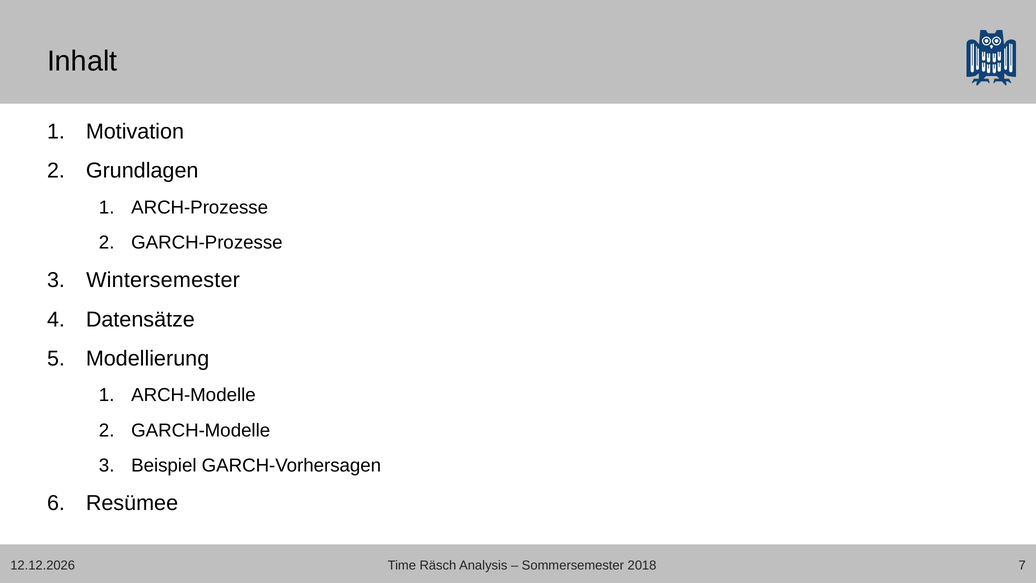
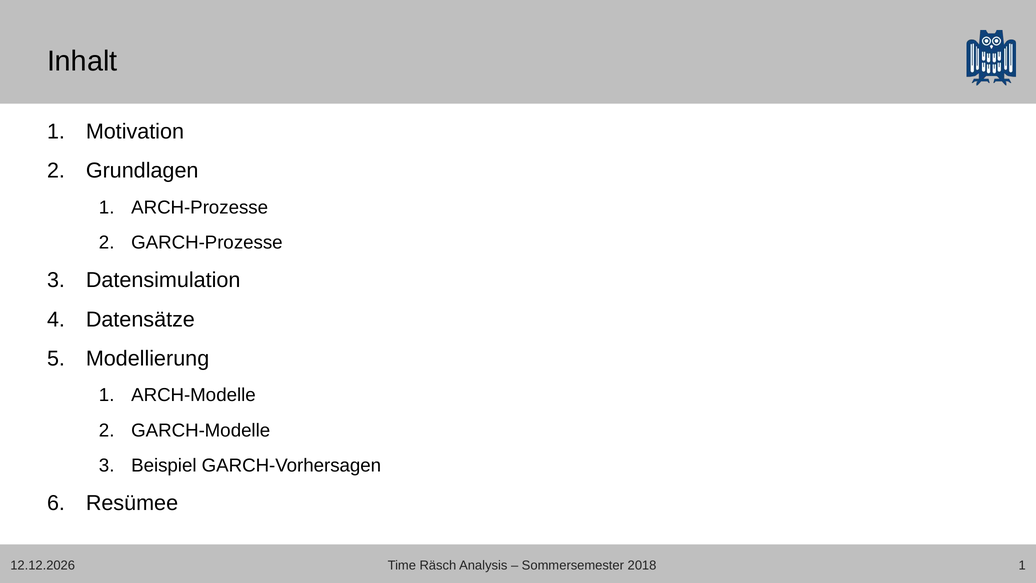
Wintersemester: Wintersemester -> Datensimulation
2018 7: 7 -> 1
